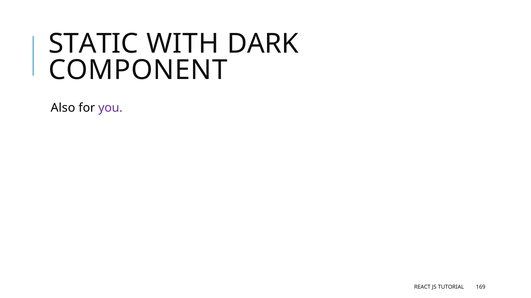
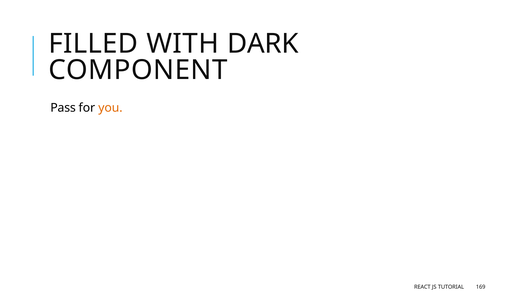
STATIC: STATIC -> FILLED
Also: Also -> Pass
you colour: purple -> orange
